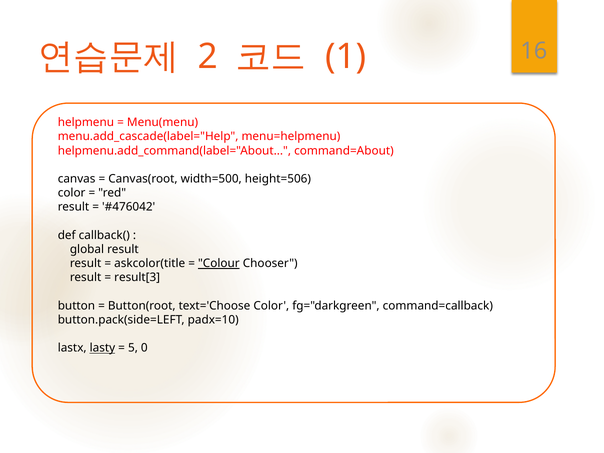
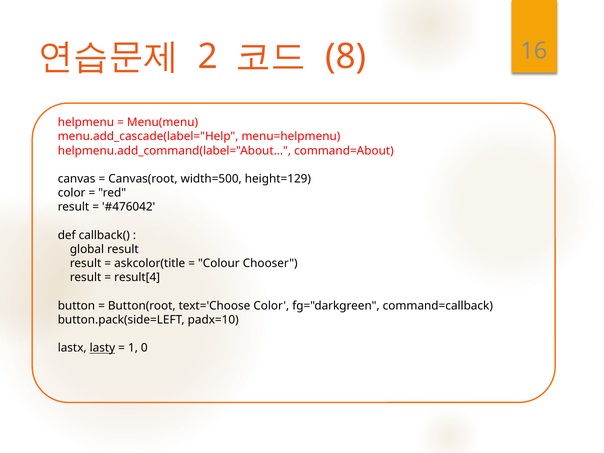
1: 1 -> 8
height=506: height=506 -> height=129
Colour underline: present -> none
result[3: result[3 -> result[4
5: 5 -> 1
